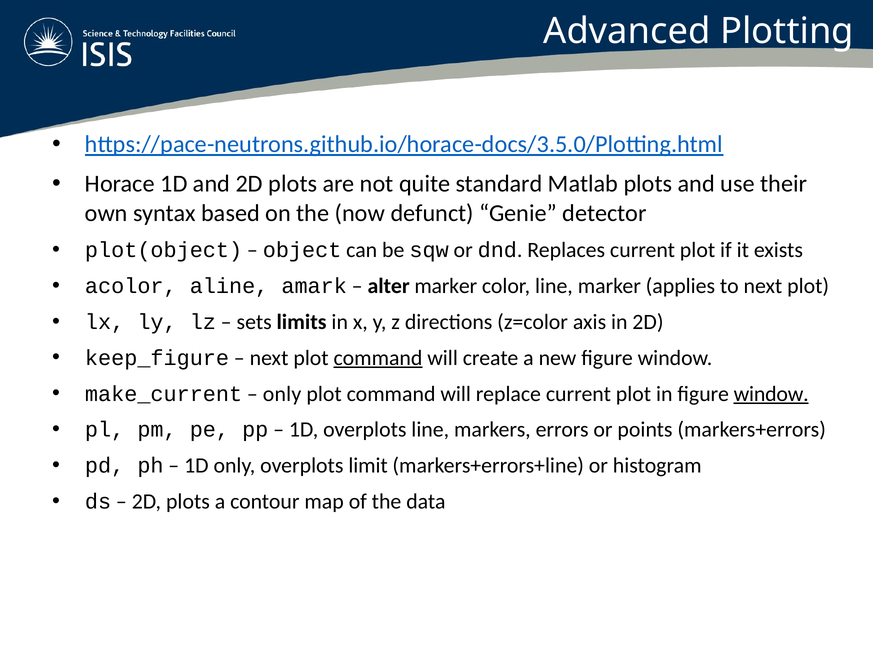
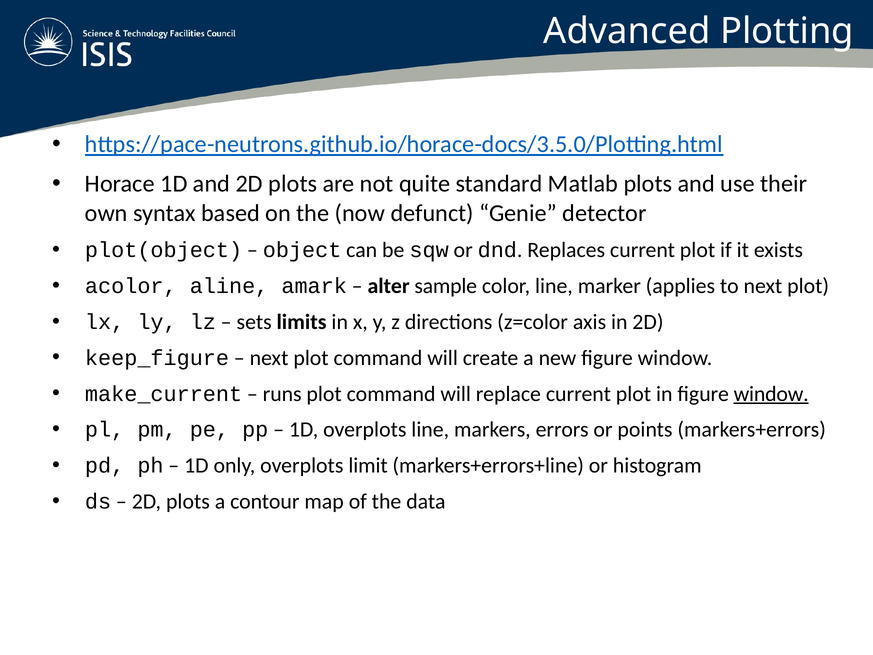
alter marker: marker -> sample
command at (378, 358) underline: present -> none
only at (282, 394): only -> runs
